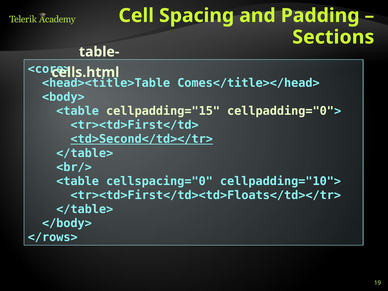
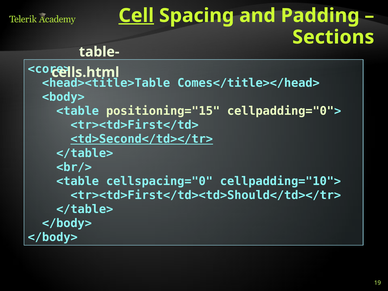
Cell underline: none -> present
cellpadding="15: cellpadding="15 -> positioning="15
<tr><td>First</td><td>Floats</td></tr>: <tr><td>First</td><td>Floats</td></tr> -> <tr><td>First</td><td>Should</td></tr>
</rows> at (53, 237): </rows> -> </body>
